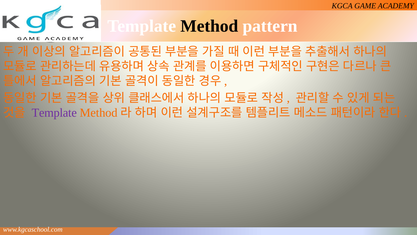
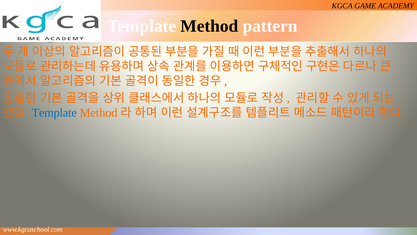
Template at (54, 113) colour: purple -> blue
